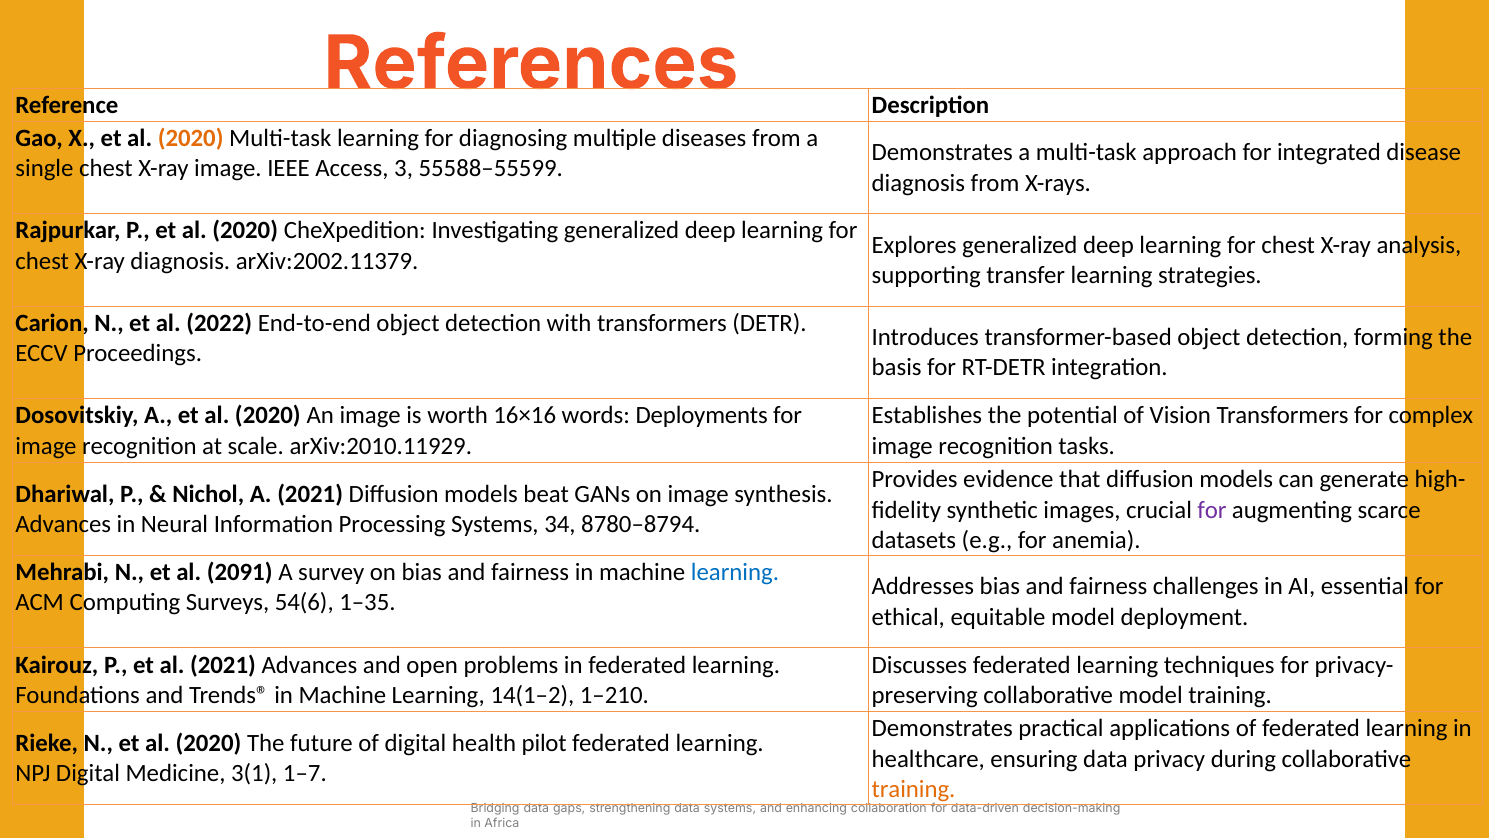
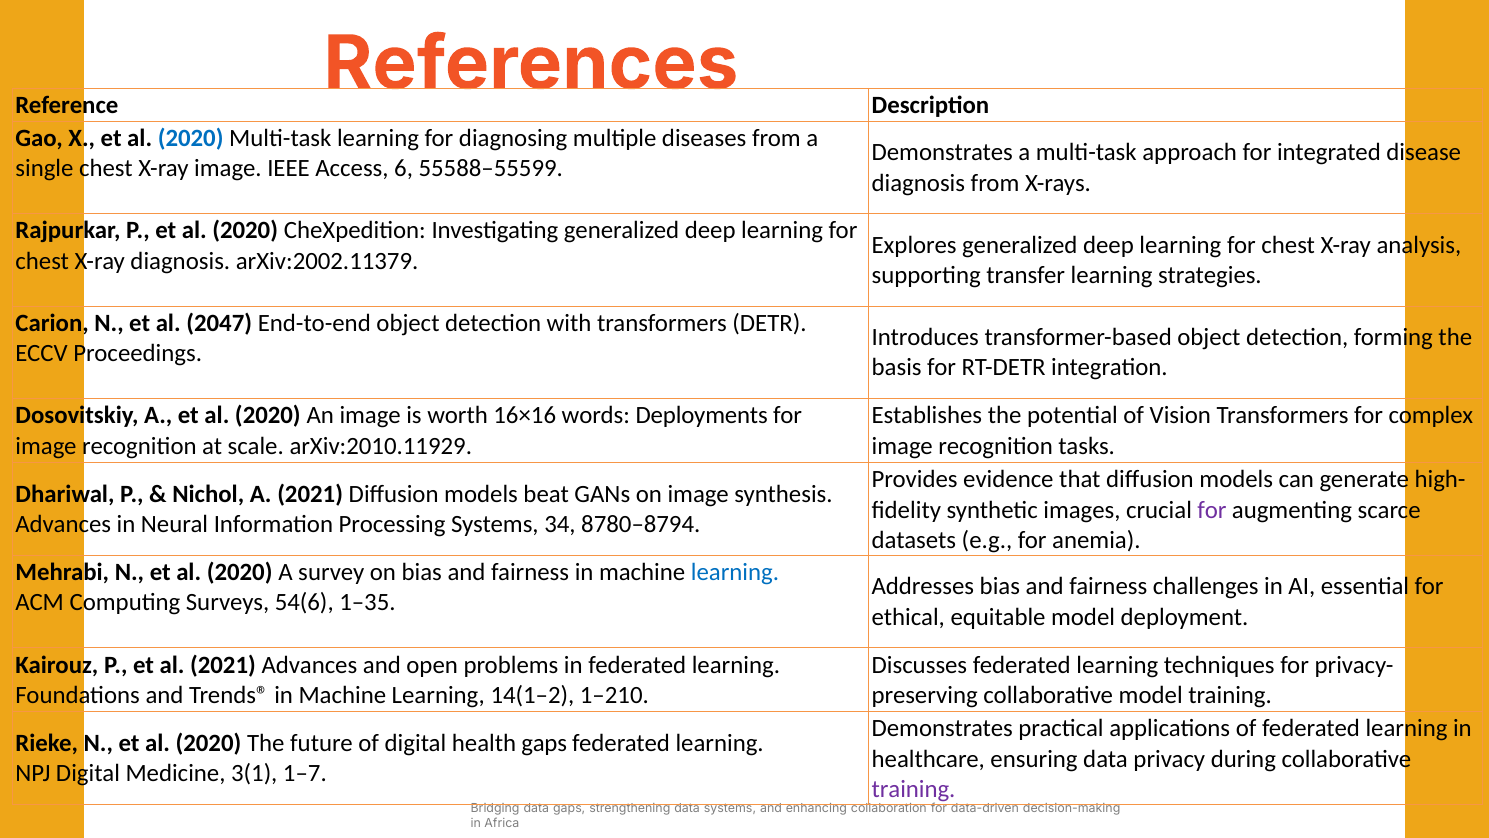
2020 at (191, 138) colour: orange -> blue
3: 3 -> 6
2022: 2022 -> 2047
2091 at (240, 572): 2091 -> 2020
health pilot: pilot -> gaps
training at (914, 789) colour: orange -> purple
